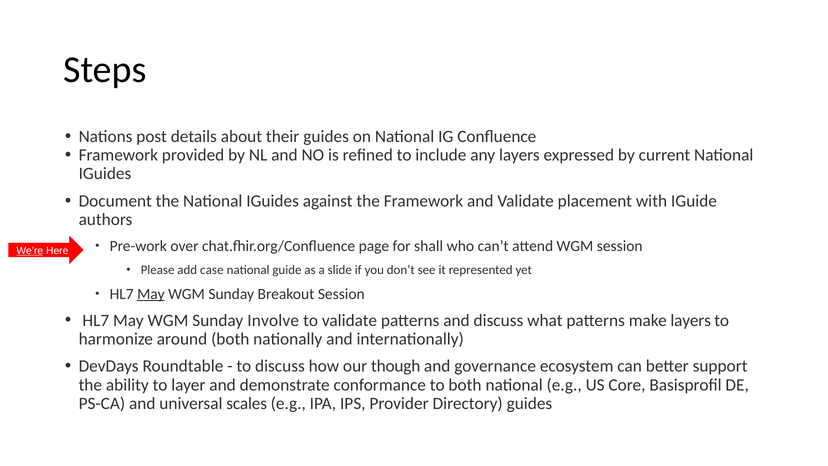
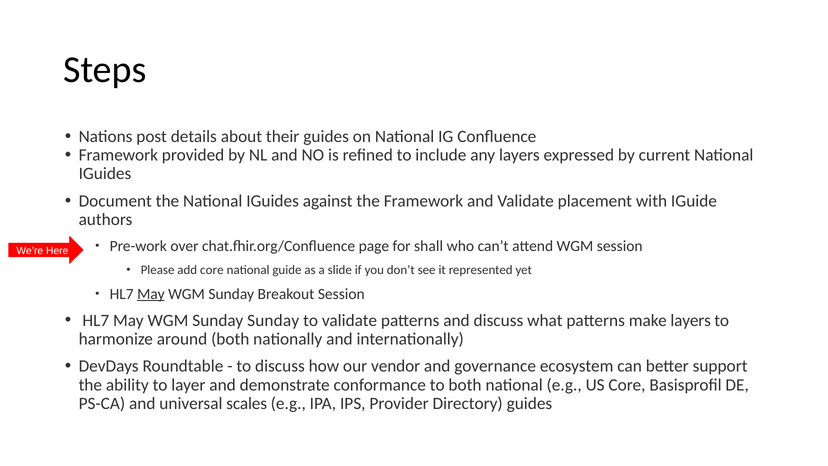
We’re underline: present -> none
add case: case -> core
Sunday Involve: Involve -> Sunday
though: though -> vendor
